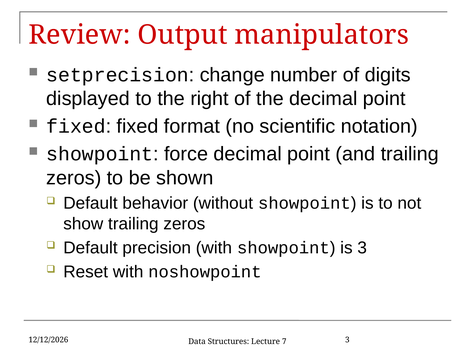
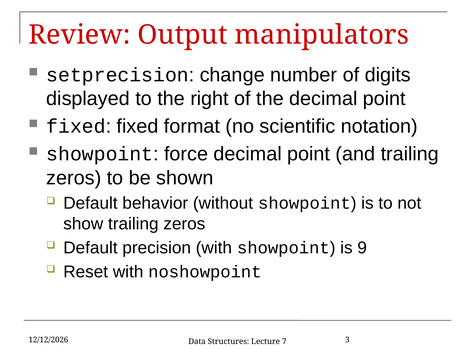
is 3: 3 -> 9
